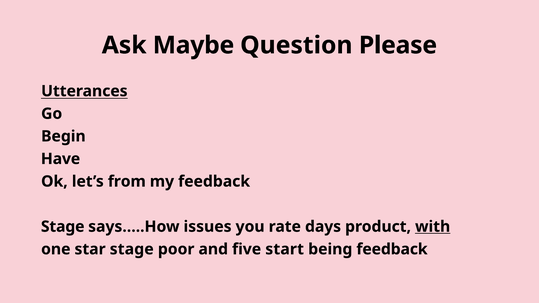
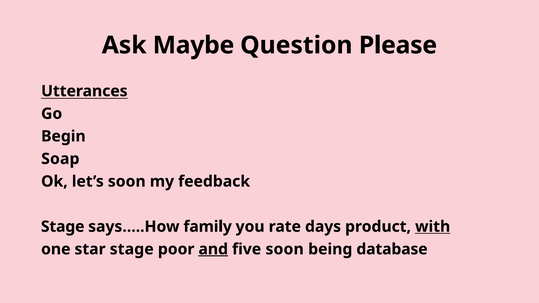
Have: Have -> Soap
let’s from: from -> soon
issues: issues -> family
and underline: none -> present
five start: start -> soon
being feedback: feedback -> database
